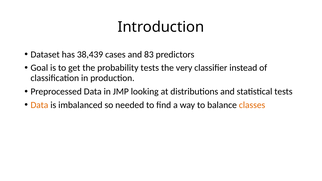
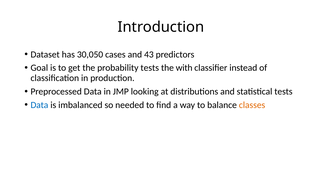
38,439: 38,439 -> 30,050
83: 83 -> 43
very: very -> with
Data at (39, 105) colour: orange -> blue
